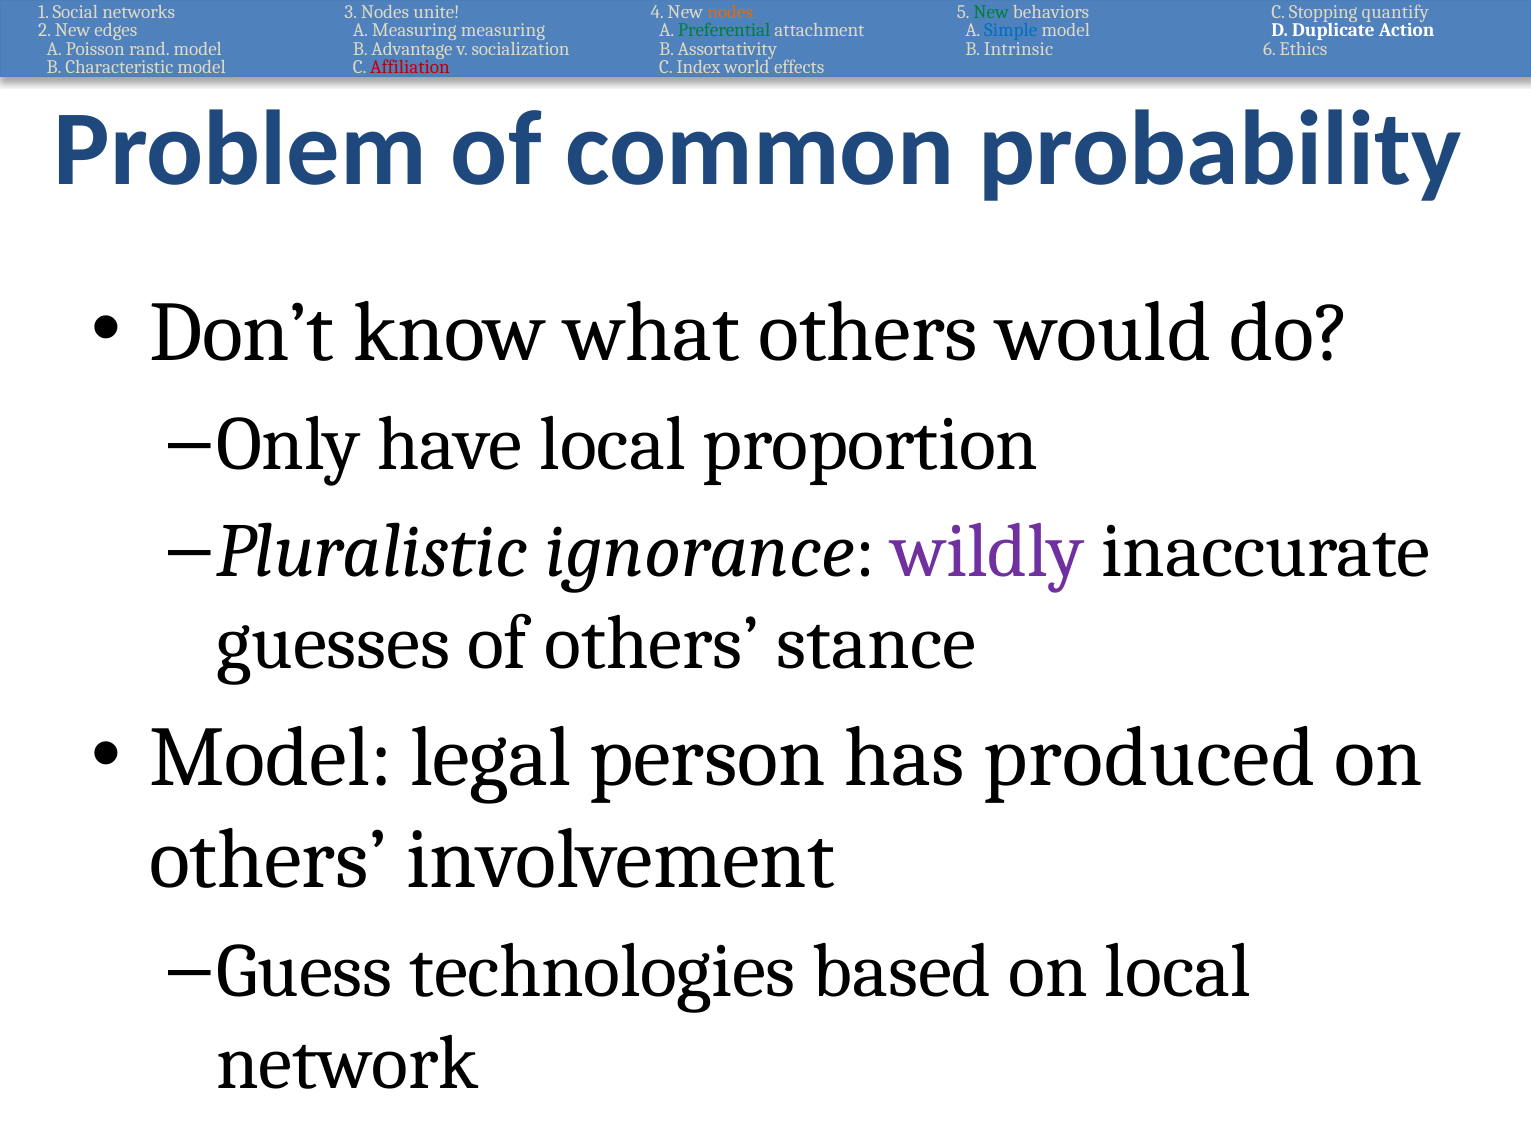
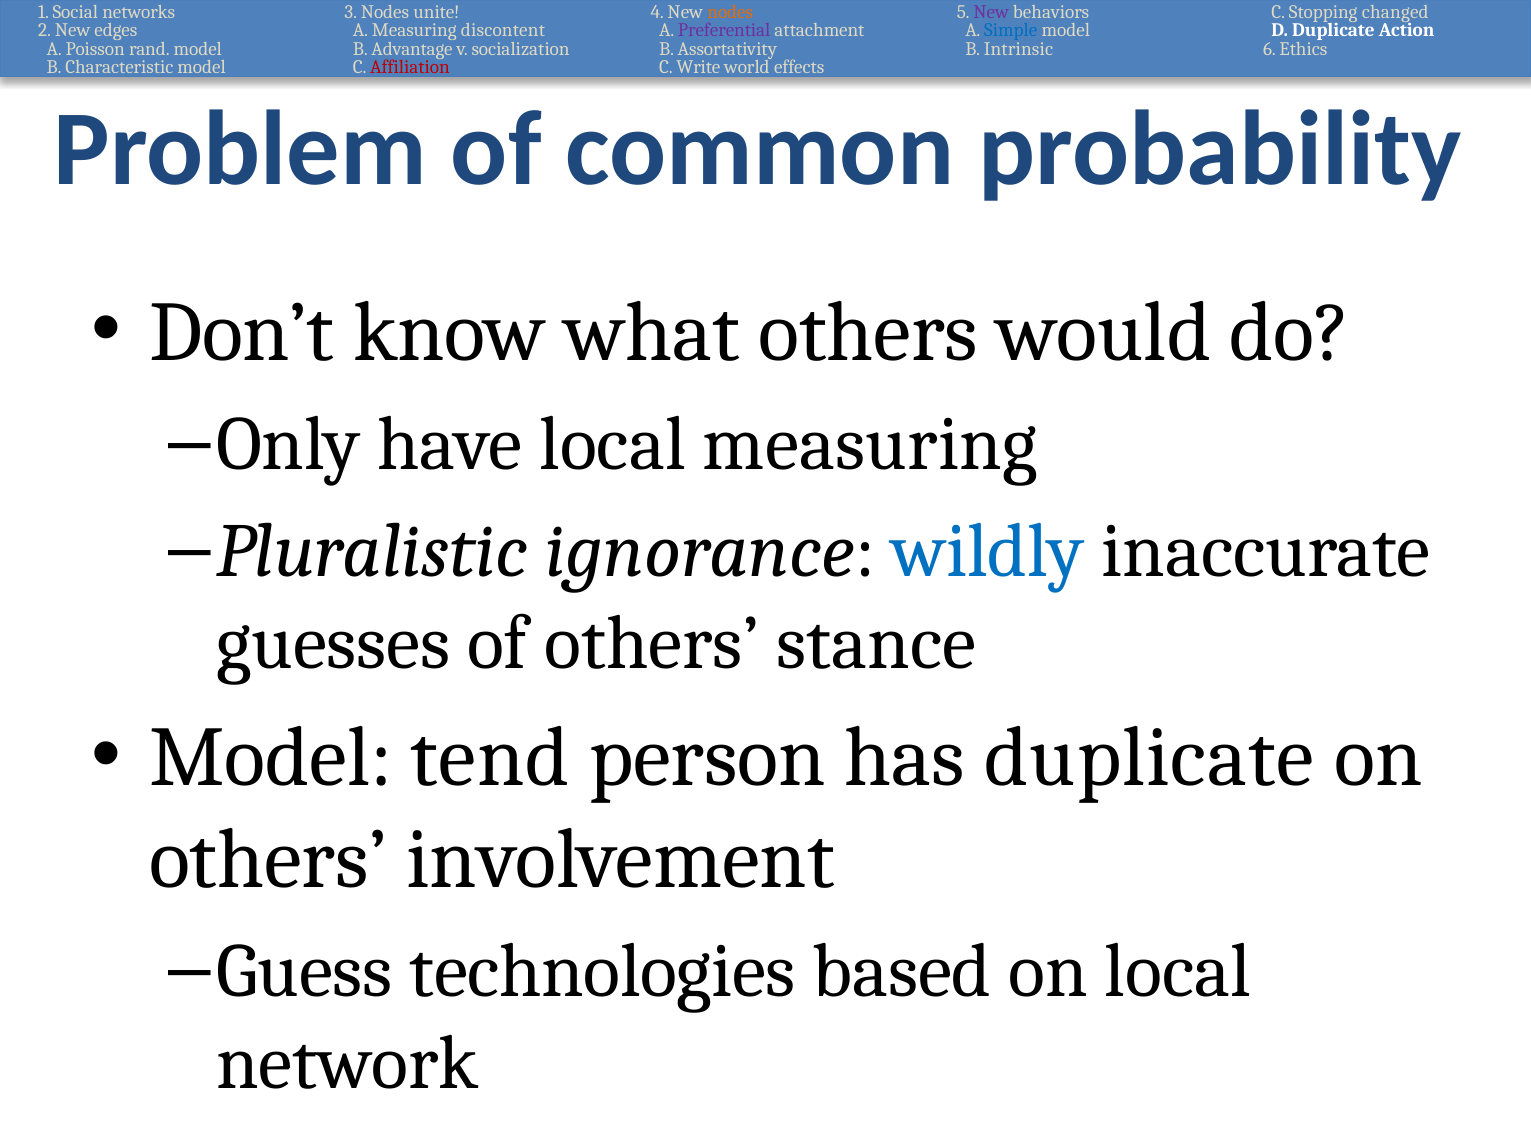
New at (991, 12) colour: green -> purple
quantify: quantify -> changed
Measuring measuring: measuring -> discontent
Preferential colour: green -> purple
Index: Index -> Write
local proportion: proportion -> measuring
wildly colour: purple -> blue
legal: legal -> tend
has produced: produced -> duplicate
